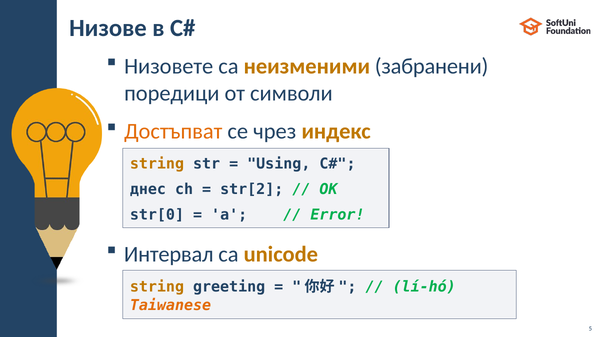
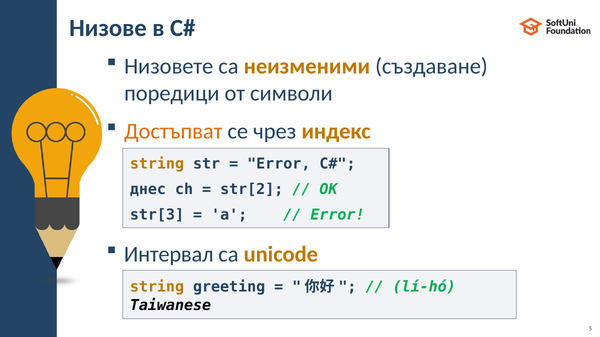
забранени: забранени -> създаване
Using at (279, 164): Using -> Error
str[0: str[0 -> str[3
Taiwanese colour: orange -> black
